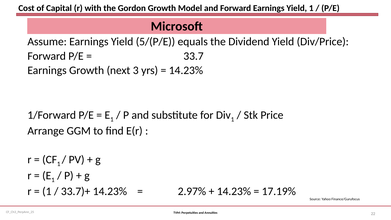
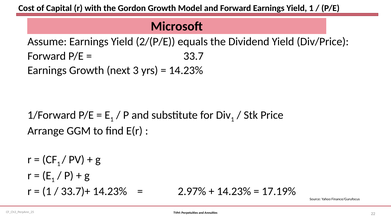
5/(P/E: 5/(P/E -> 2/(P/E
